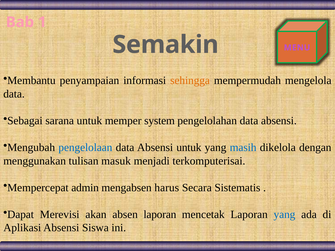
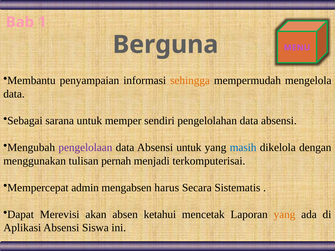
Semakin: Semakin -> Berguna
system: system -> sendiri
pengelolaan colour: blue -> purple
masuk: masuk -> pernah
absen laporan: laporan -> ketahui
yang at (284, 215) colour: blue -> orange
